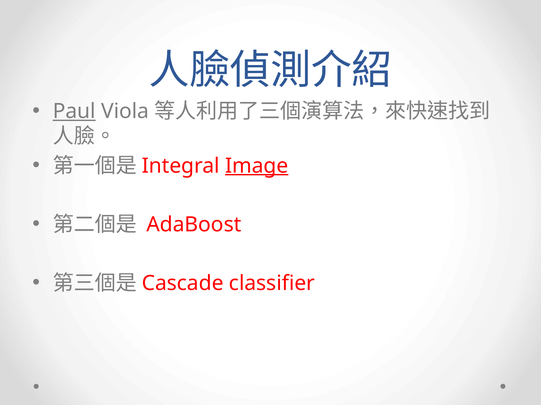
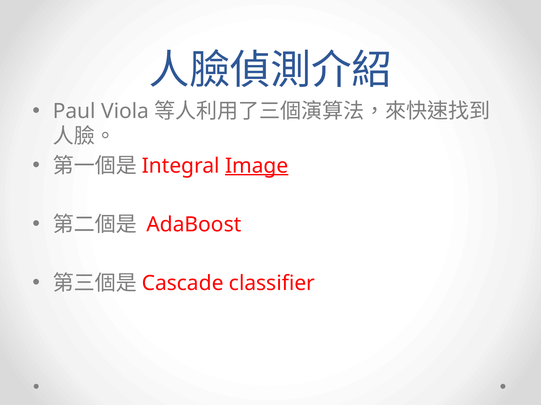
Paul underline: present -> none
